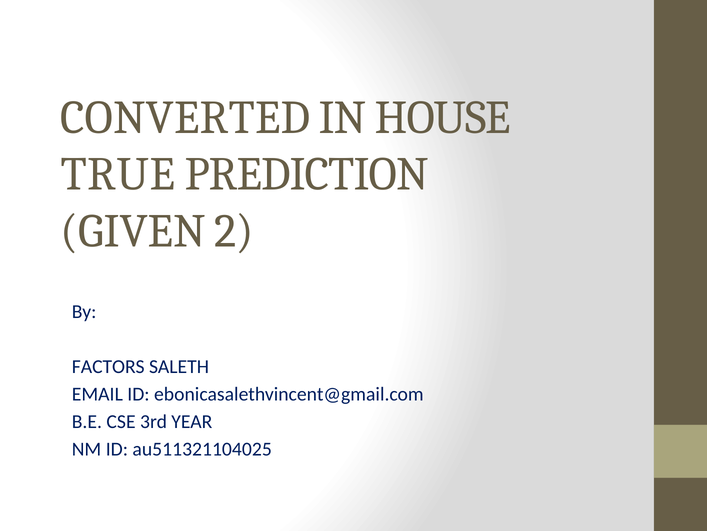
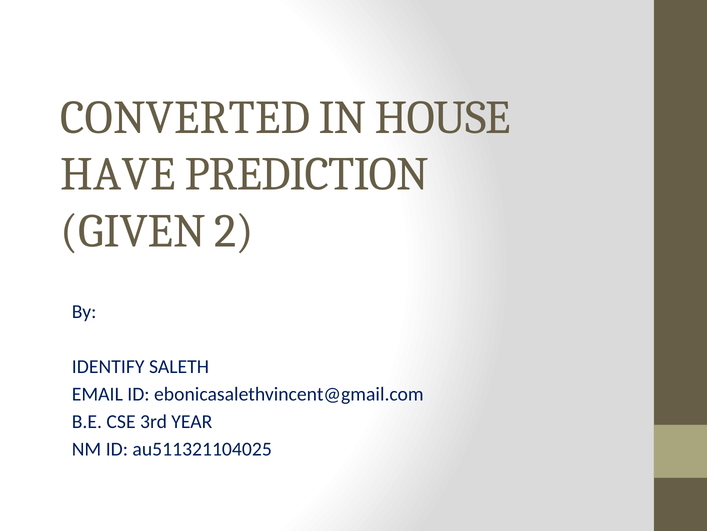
TRUE: TRUE -> HAVE
FACTORS: FACTORS -> IDENTIFY
